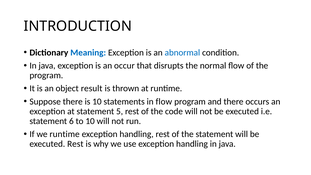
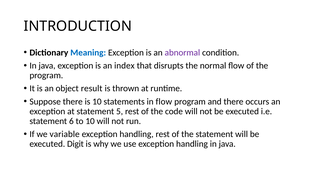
abnormal colour: blue -> purple
occur: occur -> index
we runtime: runtime -> variable
executed Rest: Rest -> Digit
